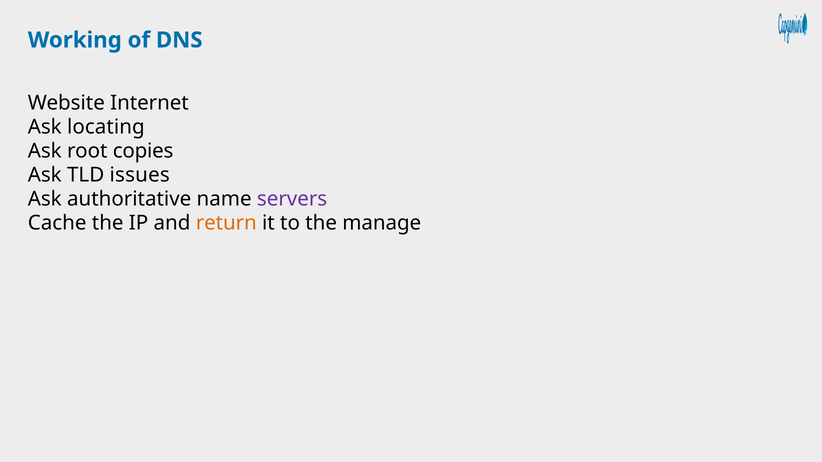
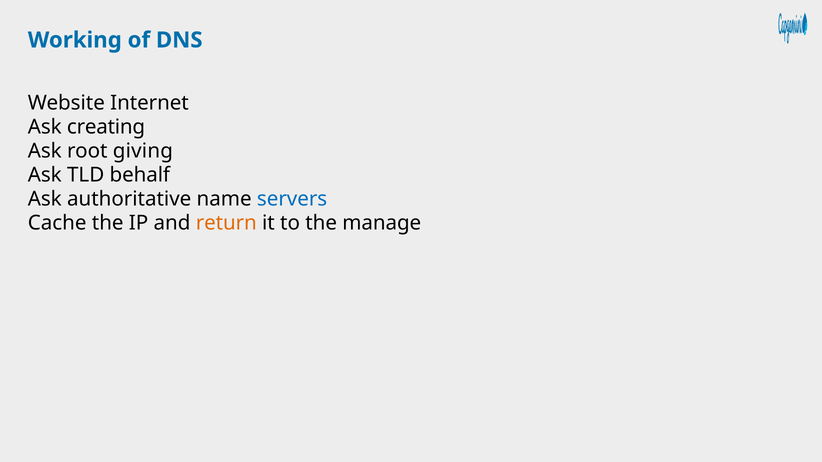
locating: locating -> creating
copies: copies -> giving
issues: issues -> behalf
servers colour: purple -> blue
